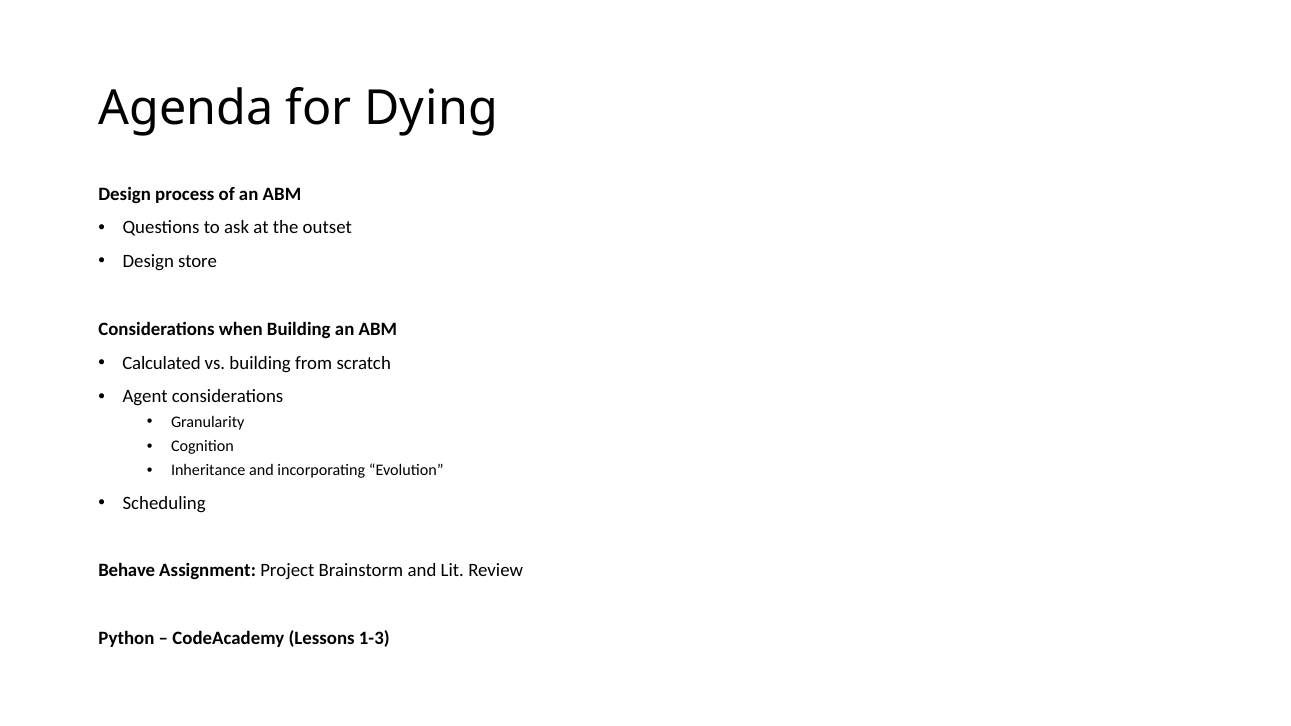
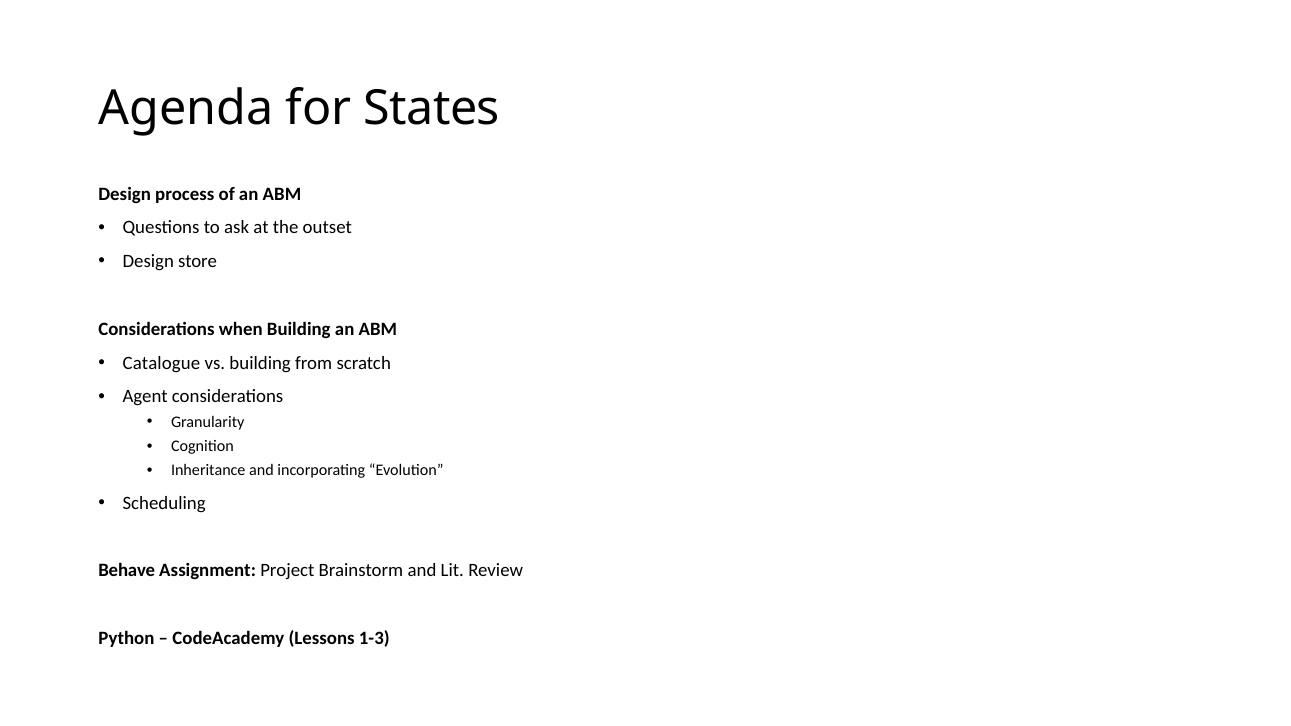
Dying: Dying -> States
Calculated: Calculated -> Catalogue
